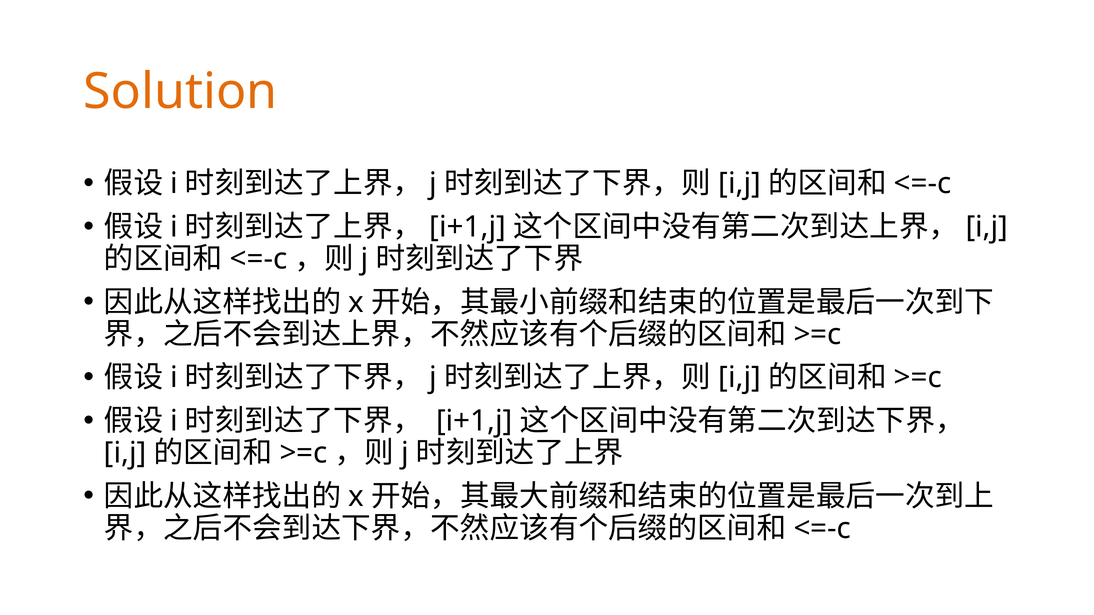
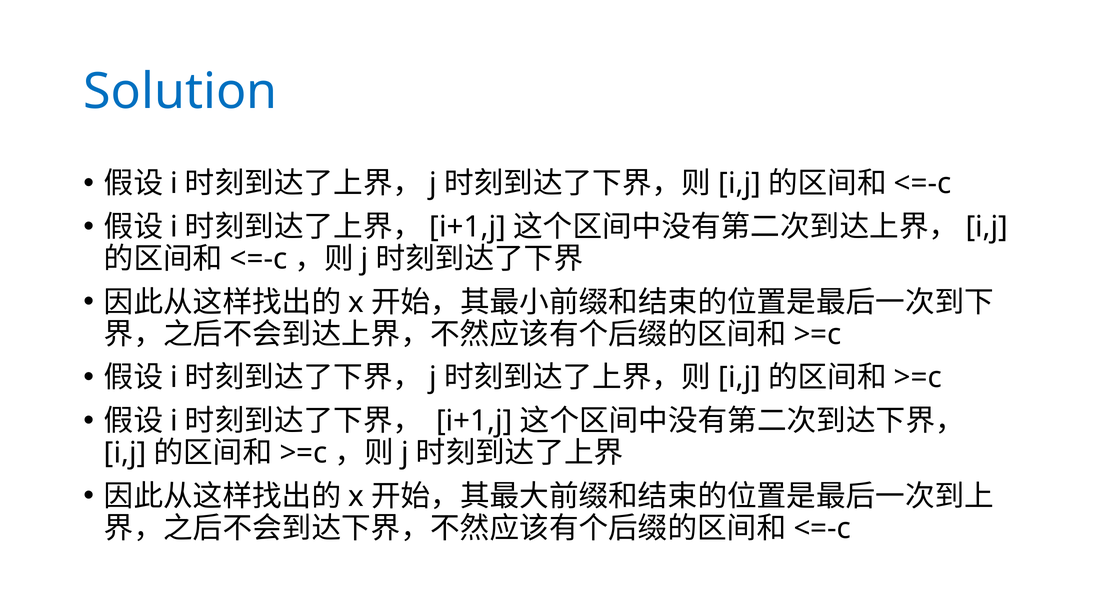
Solution colour: orange -> blue
